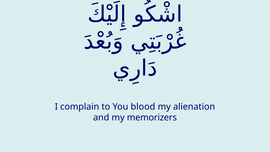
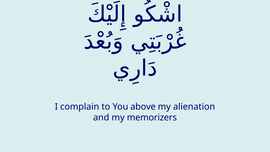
blood: blood -> above
